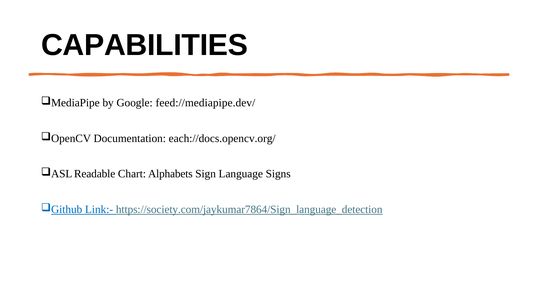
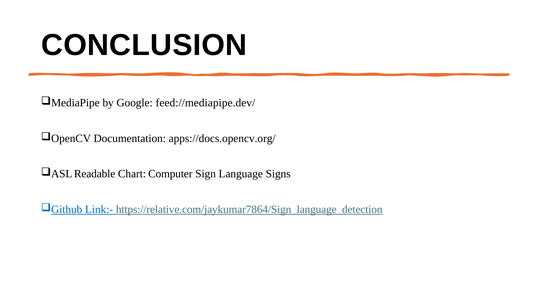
CAPABILITIES: CAPABILITIES -> CONCLUSION
each://docs.opencv.org/: each://docs.opencv.org/ -> apps://docs.opencv.org/
Alphabets: Alphabets -> Computer
https://society.com/jaykumar7864/Sign_language_detection: https://society.com/jaykumar7864/Sign_language_detection -> https://relative.com/jaykumar7864/Sign_language_detection
